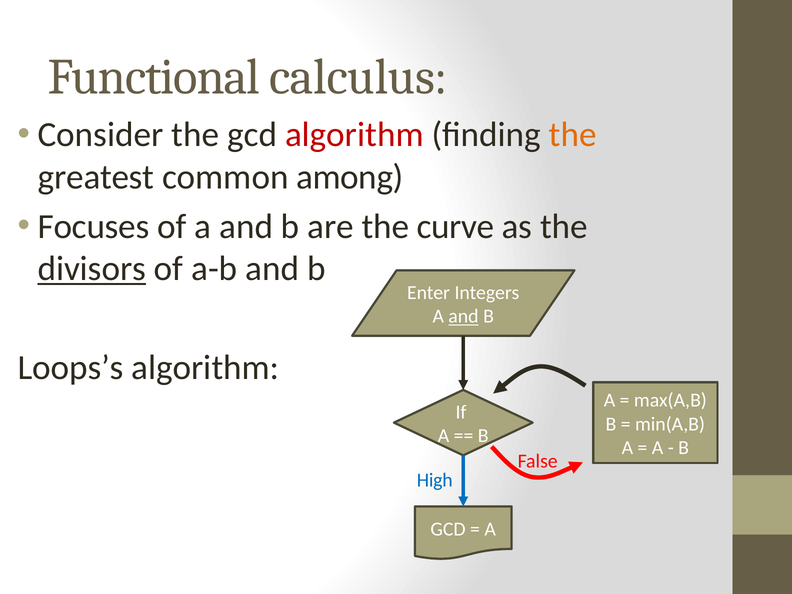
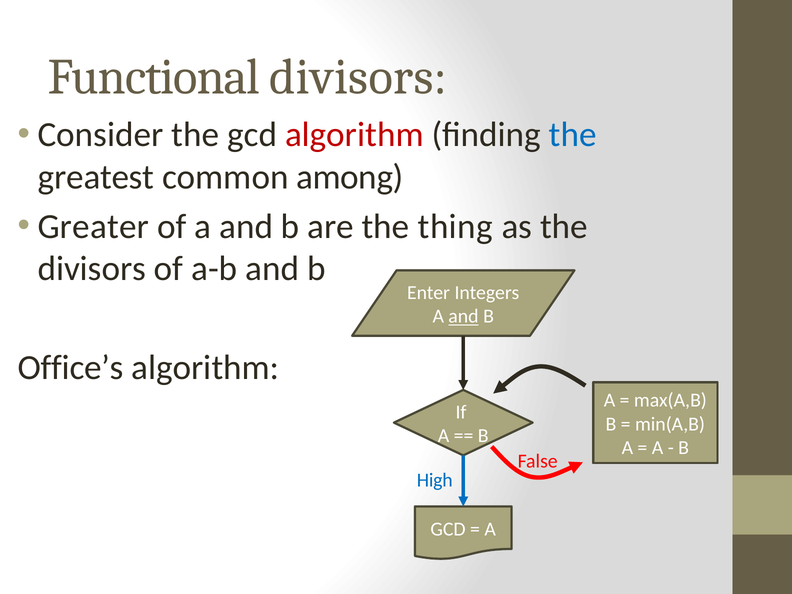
Functional calculus: calculus -> divisors
the at (573, 135) colour: orange -> blue
Focuses: Focuses -> Greater
curve: curve -> thing
divisors at (92, 269) underline: present -> none
Loops’s: Loops’s -> Office’s
